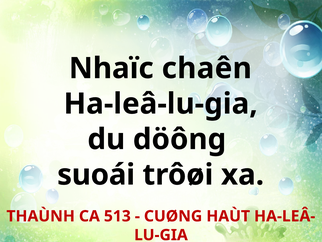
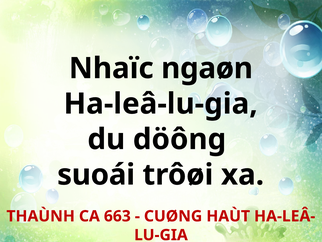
chaên: chaên -> ngaøn
513: 513 -> 663
